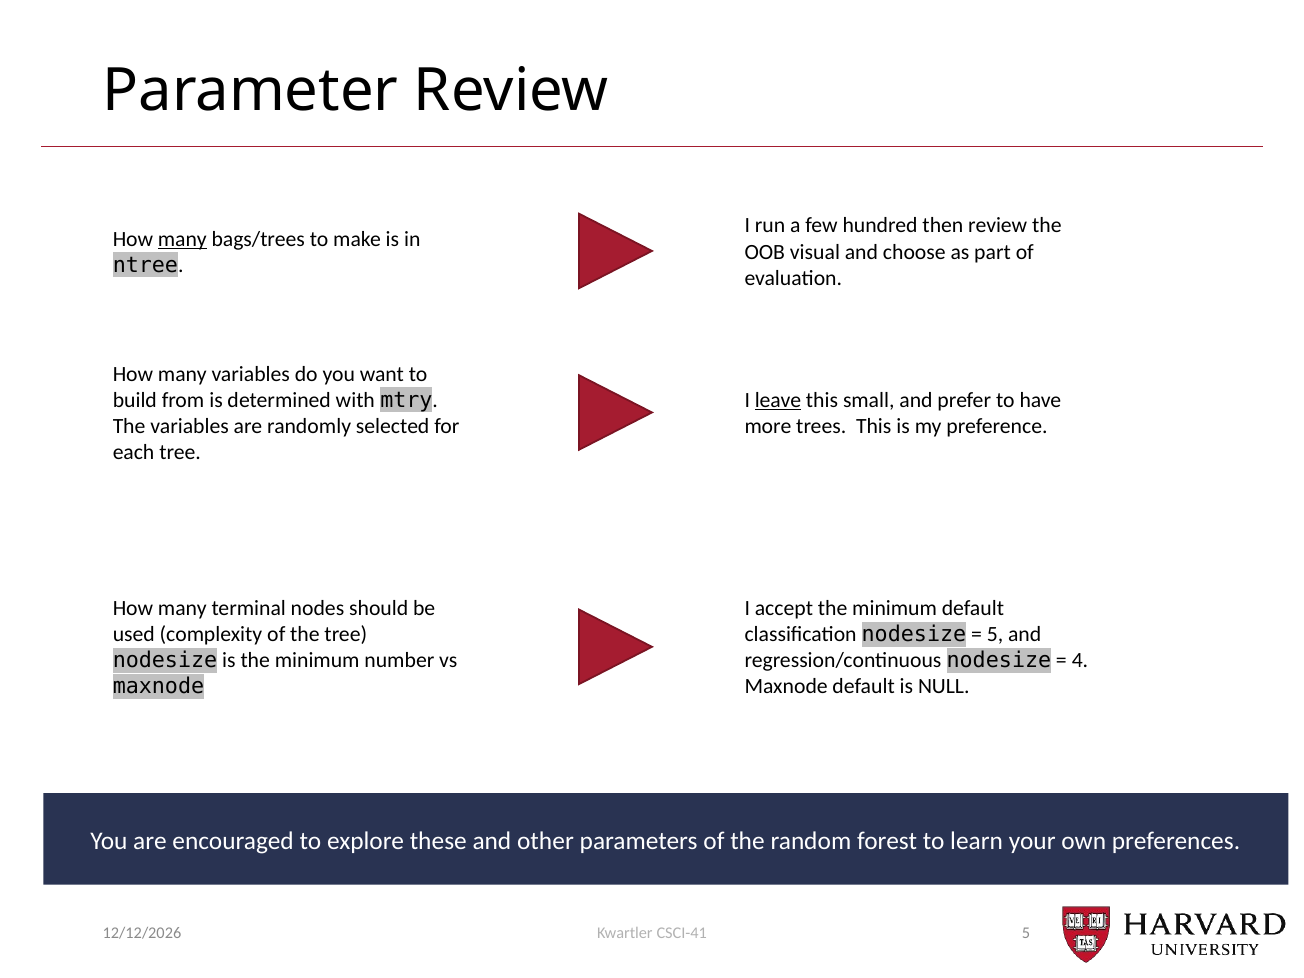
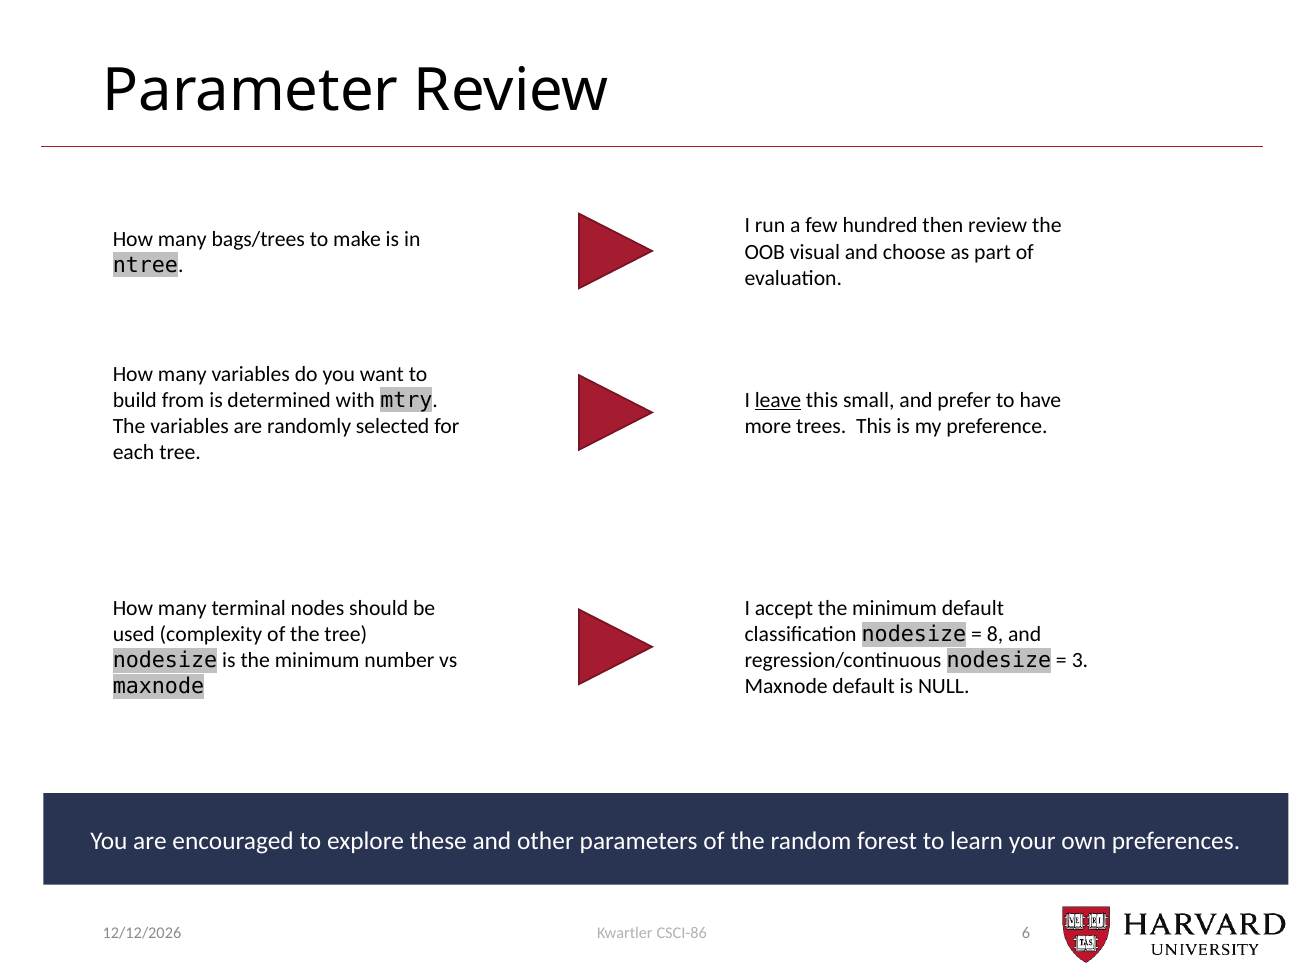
many at (182, 239) underline: present -> none
5 at (995, 635): 5 -> 8
4: 4 -> 3
CSCI-41: CSCI-41 -> CSCI-86
5 at (1026, 934): 5 -> 6
